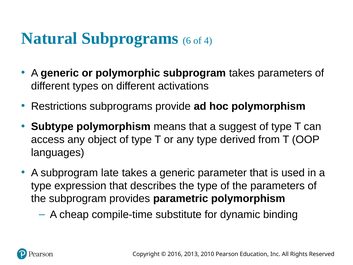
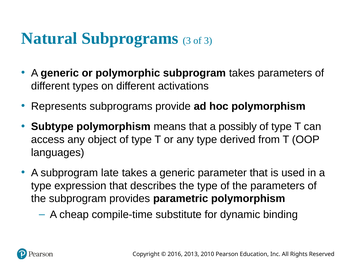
Subprograms 6: 6 -> 3
of 4: 4 -> 3
Restrictions: Restrictions -> Represents
suggest: suggest -> possibly
